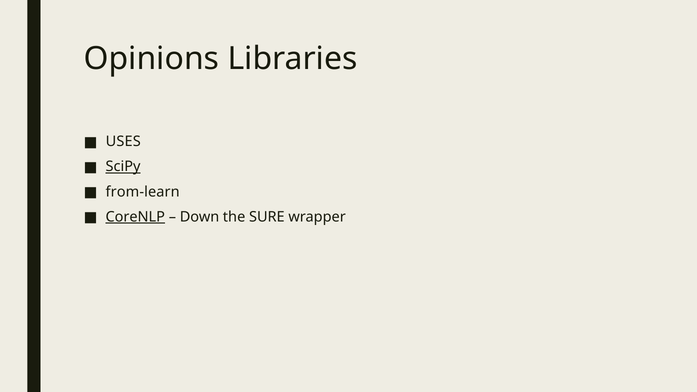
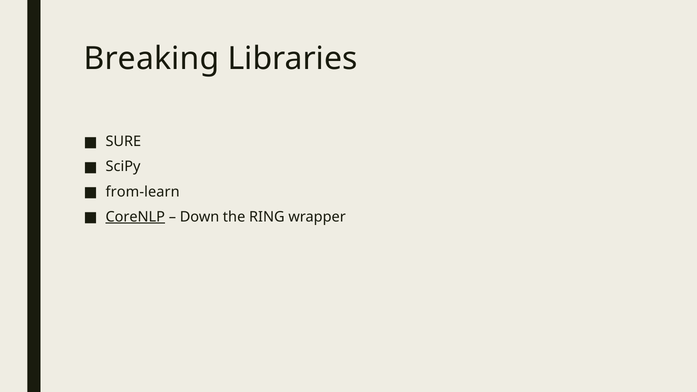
Opinions: Opinions -> Breaking
USES: USES -> SURE
SciPy underline: present -> none
SURE: SURE -> RING
